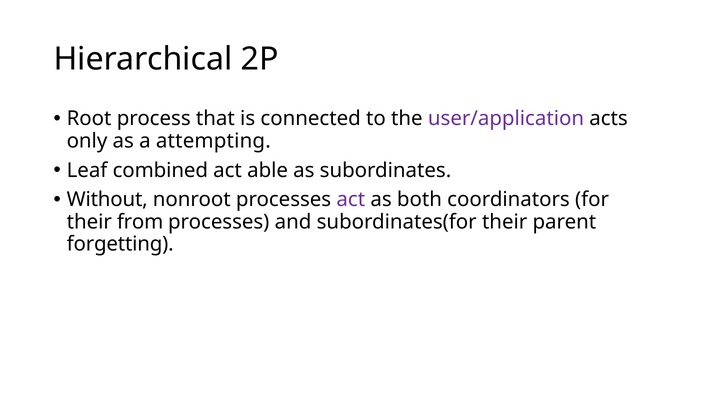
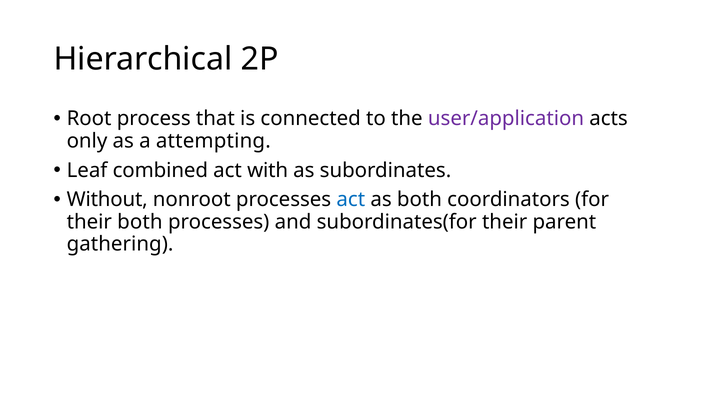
able: able -> with
act at (351, 200) colour: purple -> blue
their from: from -> both
forgetting: forgetting -> gathering
